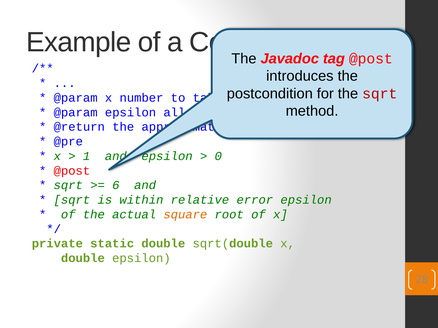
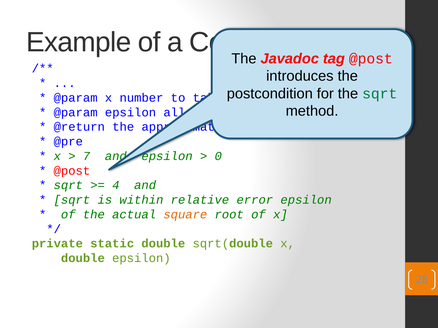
sqrt at (380, 94) colour: red -> green
1: 1 -> 7
6: 6 -> 4
